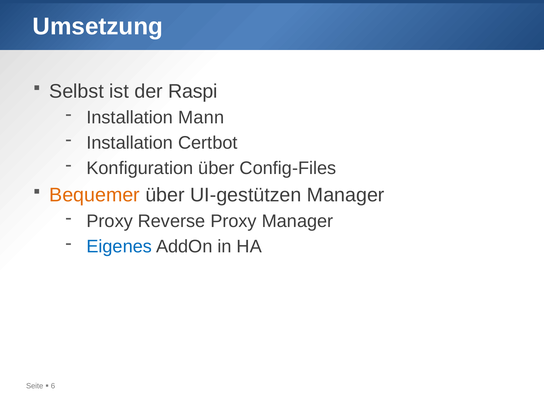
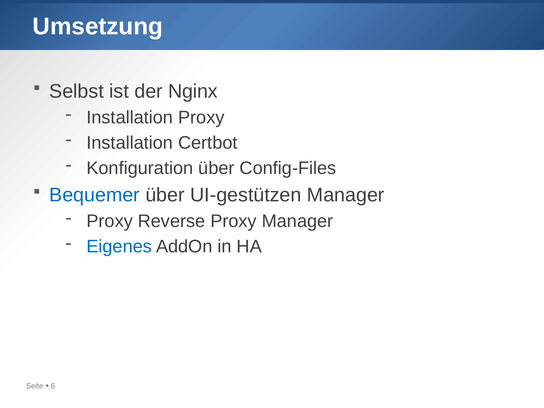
Raspi: Raspi -> Nginx
Installation Mann: Mann -> Proxy
Bequemer colour: orange -> blue
